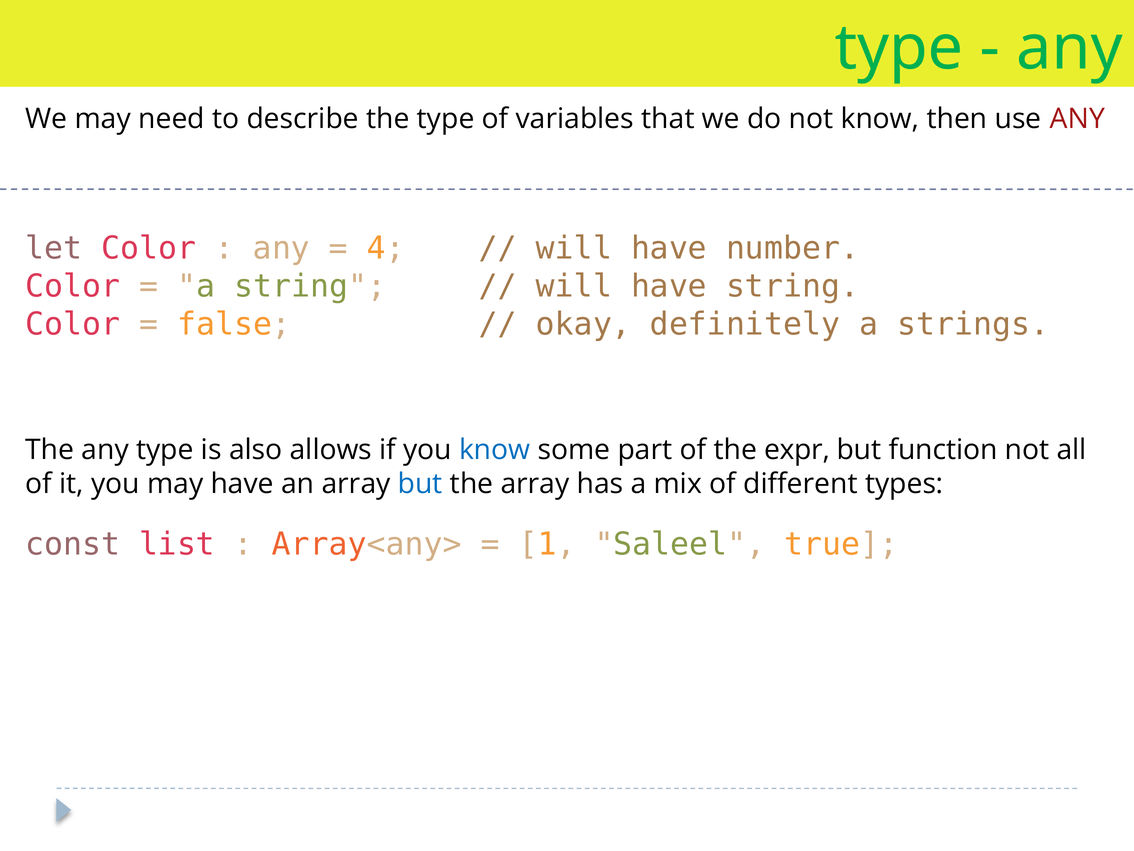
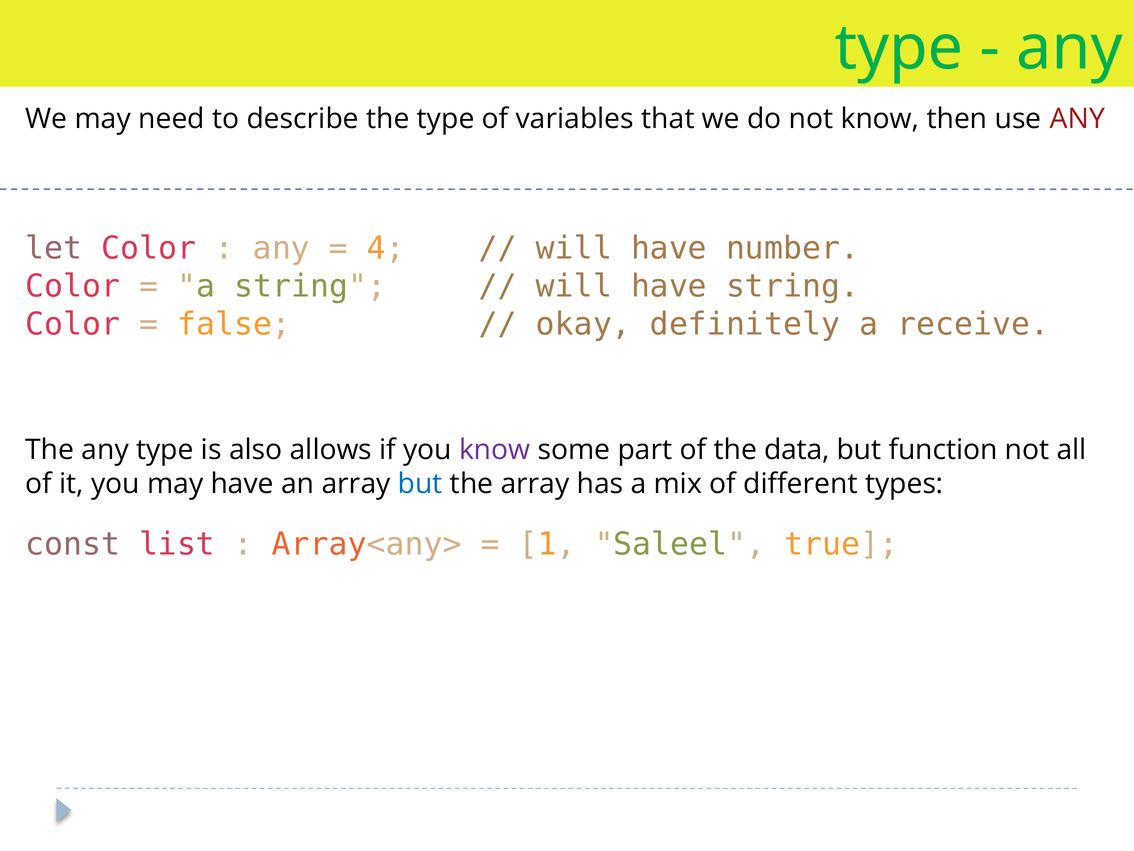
strings: strings -> receive
know at (495, 450) colour: blue -> purple
expr: expr -> data
